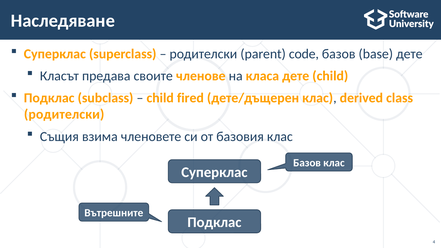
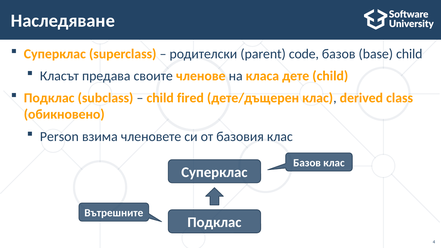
base дете: дете -> child
родителски at (64, 114): родителски -> обикновено
Същия: Същия -> Person
